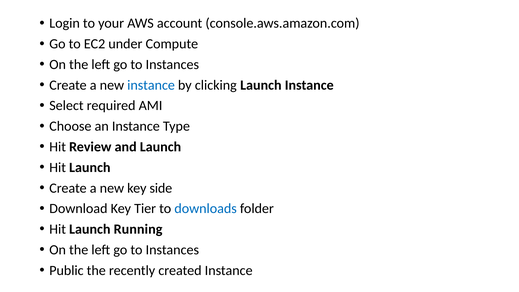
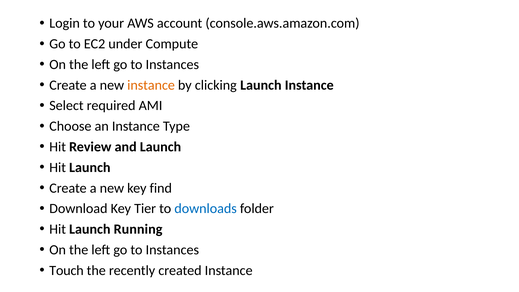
instance at (151, 85) colour: blue -> orange
side: side -> find
Public: Public -> Touch
